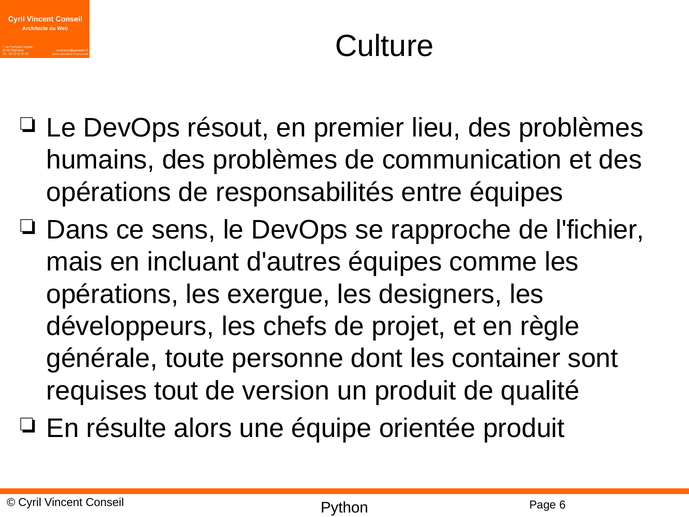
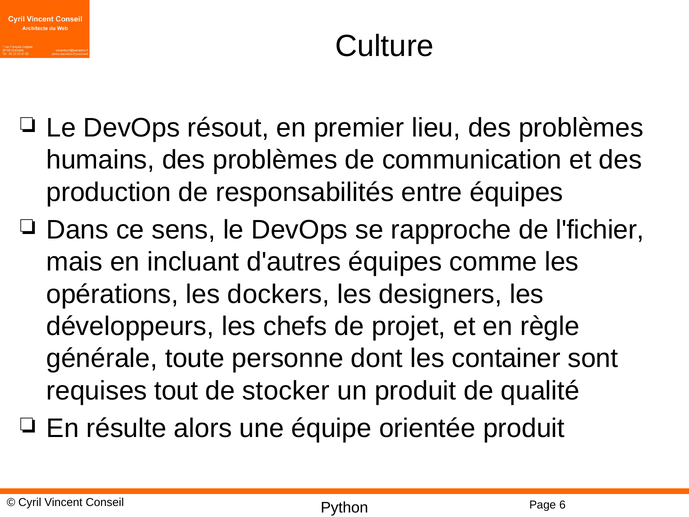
opérations at (109, 192): opérations -> production
exergue: exergue -> dockers
version: version -> stocker
